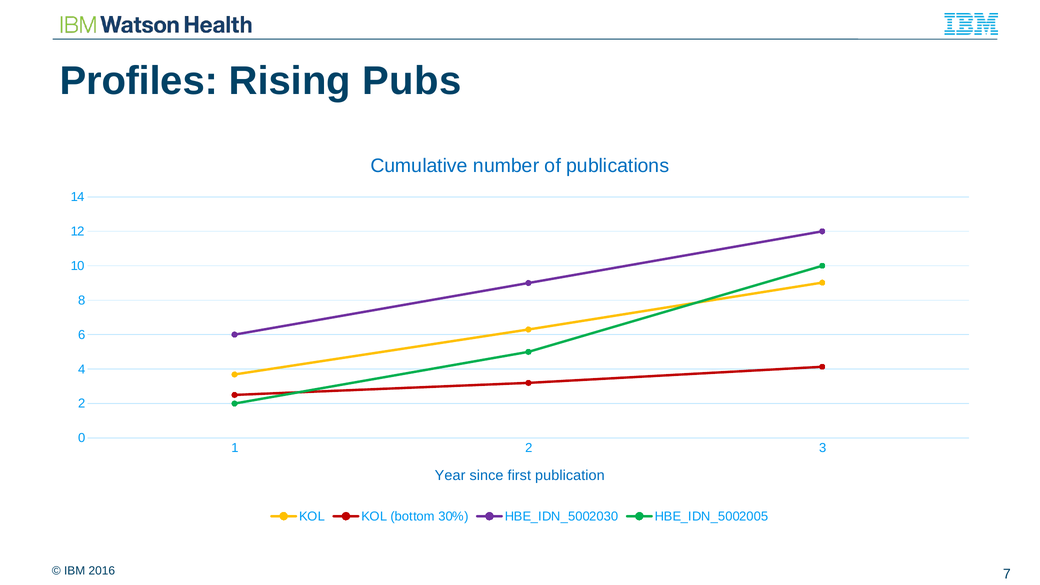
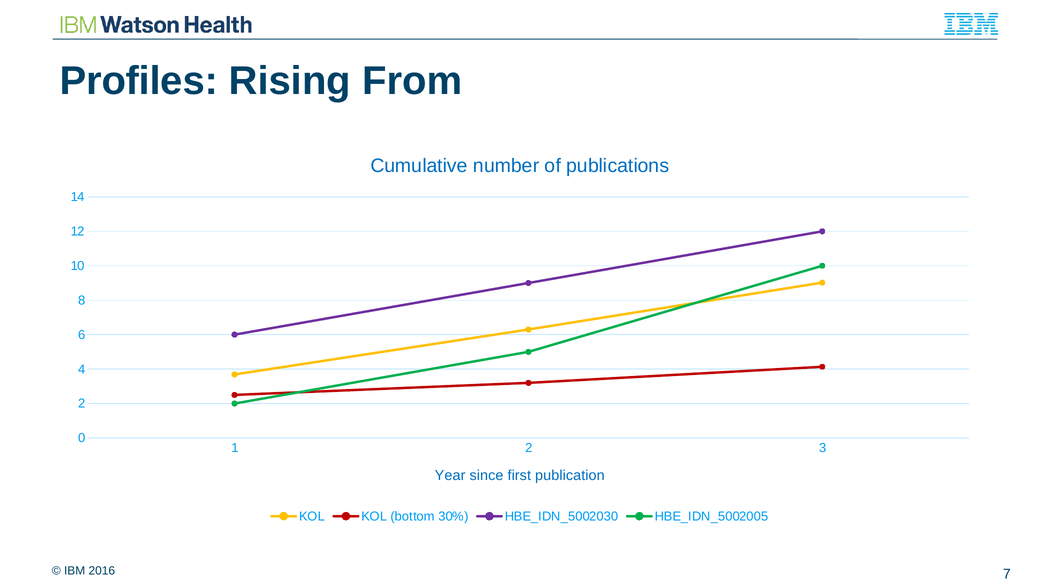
Pubs: Pubs -> From
